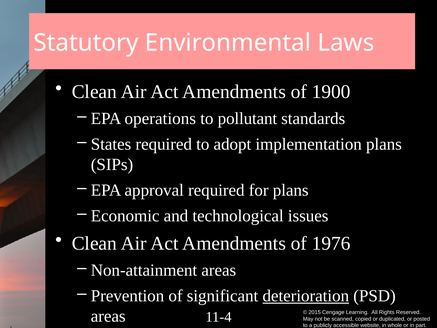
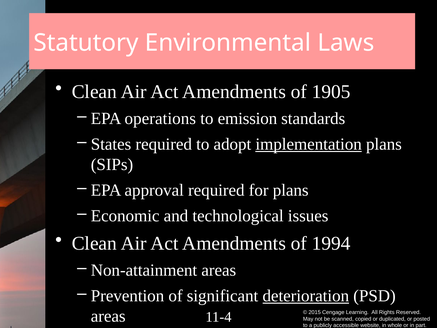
1900: 1900 -> 1905
pollutant: pollutant -> emission
implementation underline: none -> present
1976: 1976 -> 1994
